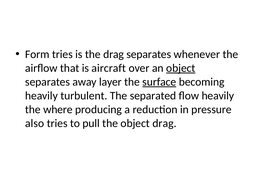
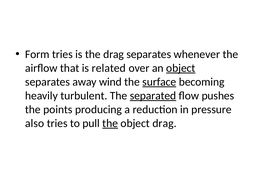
aircraft: aircraft -> related
layer: layer -> wind
separated underline: none -> present
flow heavily: heavily -> pushes
where: where -> points
the at (110, 123) underline: none -> present
